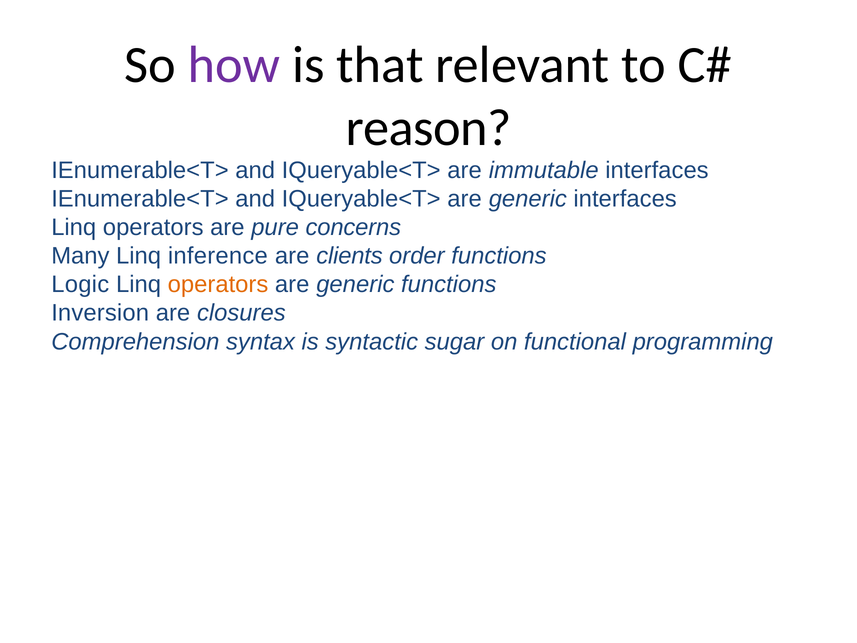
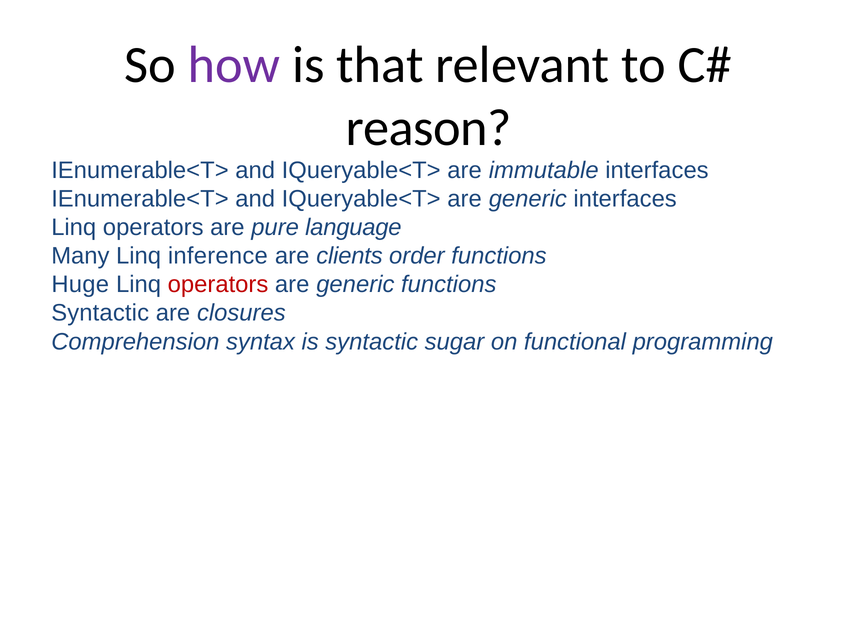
concerns: concerns -> language
Logic: Logic -> Huge
operators at (218, 284) colour: orange -> red
Inversion at (100, 313): Inversion -> Syntactic
